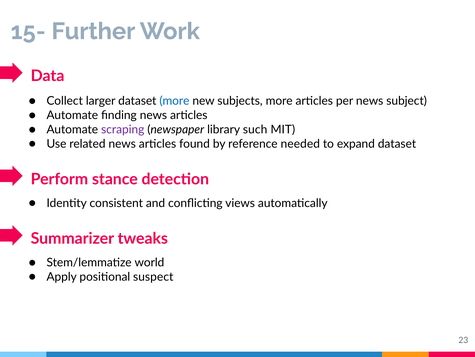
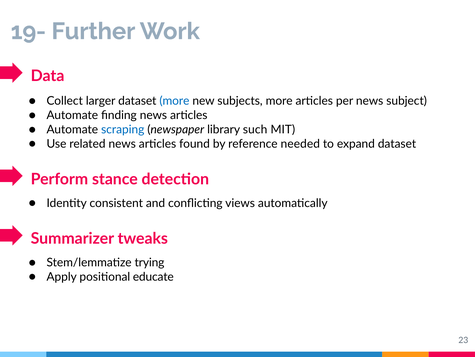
15-: 15- -> 19-
scraping colour: purple -> blue
world: world -> trying
suspect: suspect -> educate
